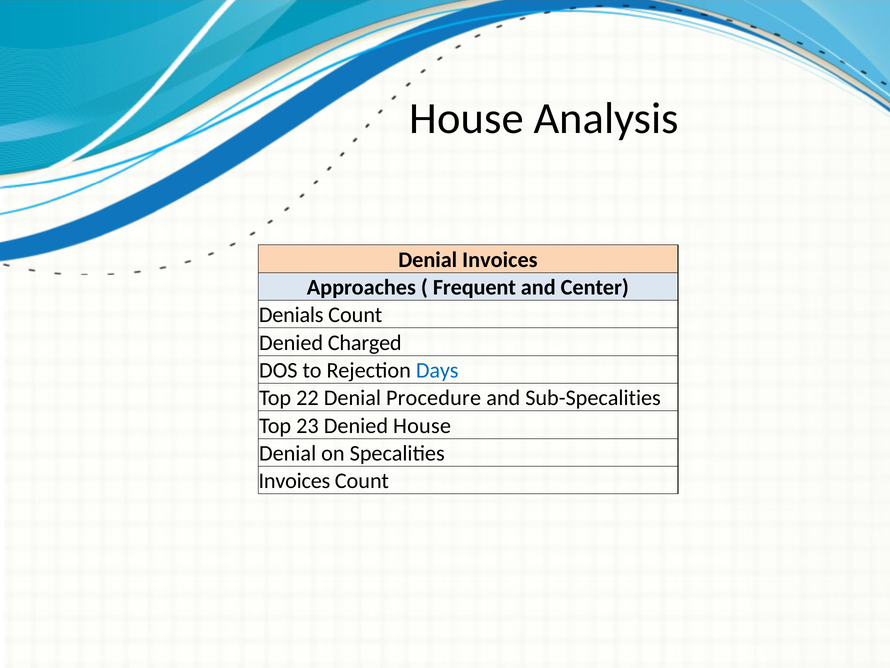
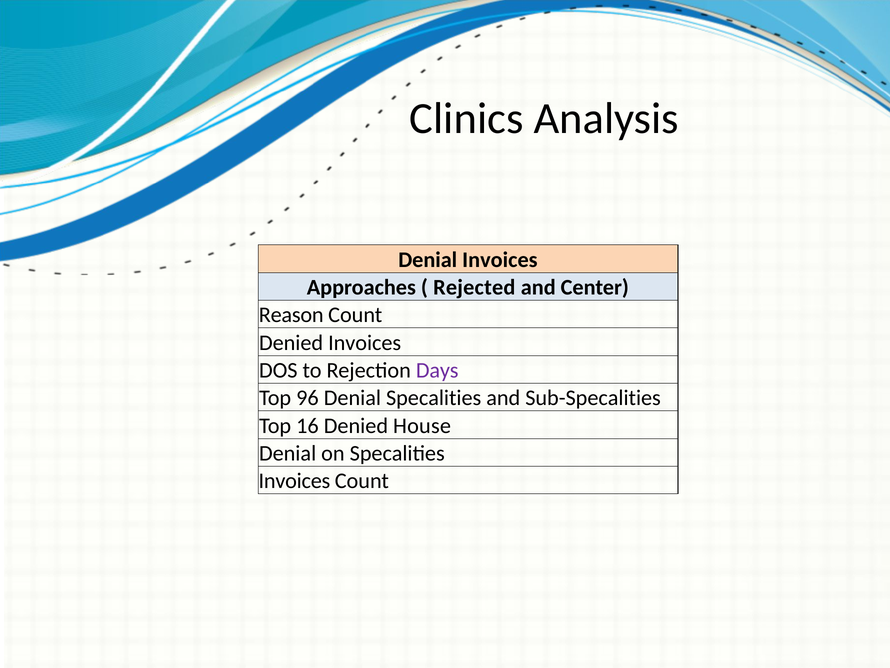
House at (466, 119): House -> Clinics
Frequent: Frequent -> Rejected
Denials: Denials -> Reason
Denied Charged: Charged -> Invoices
Days colour: blue -> purple
22: 22 -> 96
Denial Procedure: Procedure -> Specalities
23: 23 -> 16
